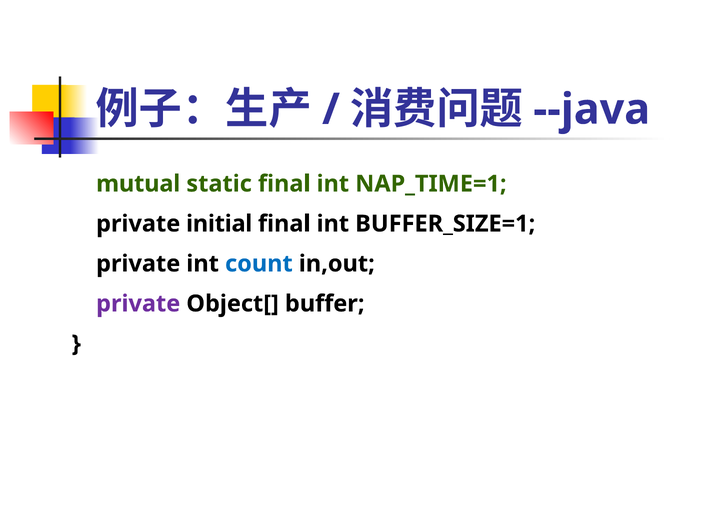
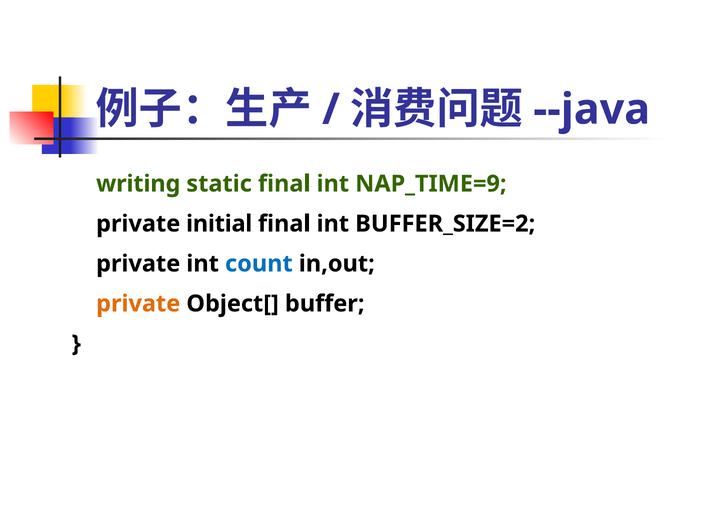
mutual: mutual -> writing
NAP_TIME=1: NAP_TIME=1 -> NAP_TIME=9
BUFFER_SIZE=1: BUFFER_SIZE=1 -> BUFFER_SIZE=2
private at (138, 304) colour: purple -> orange
